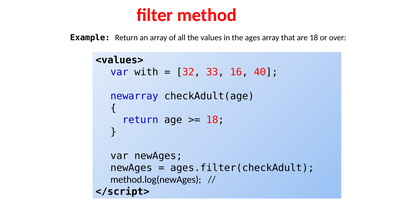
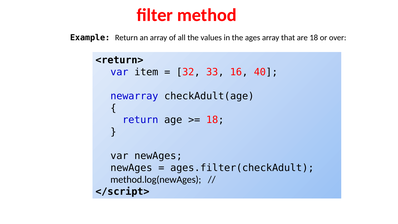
<values>: <values> -> <return>
with: with -> item
